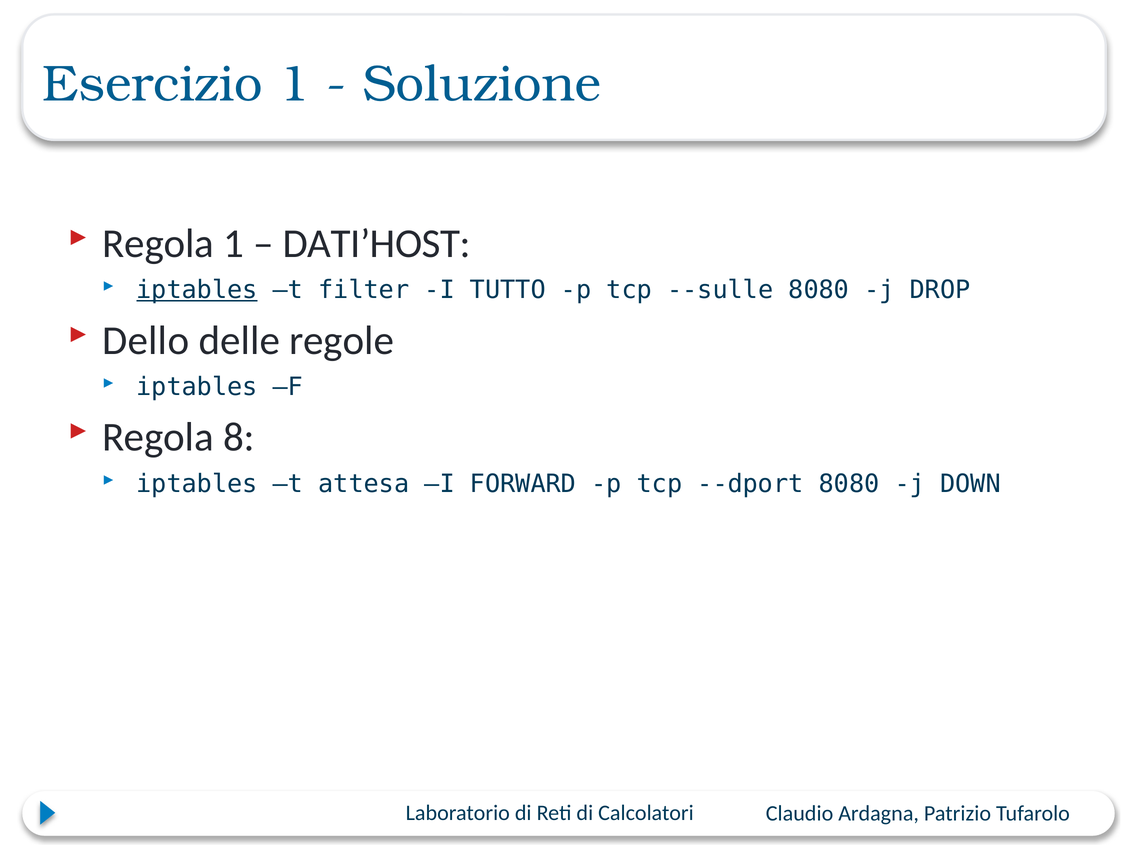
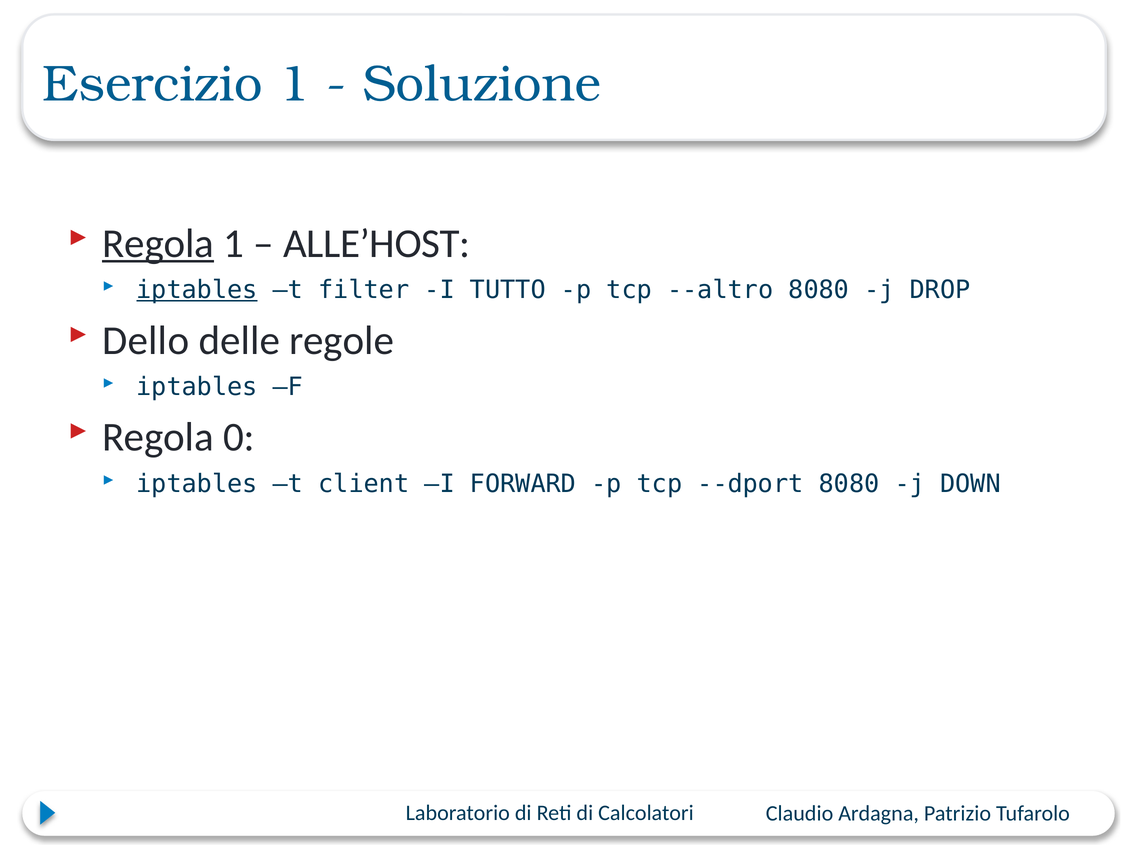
Regola at (158, 243) underline: none -> present
DATI’HOST: DATI’HOST -> ALLE’HOST
--sulle: --sulle -> --altro
8: 8 -> 0
attesa: attesa -> client
